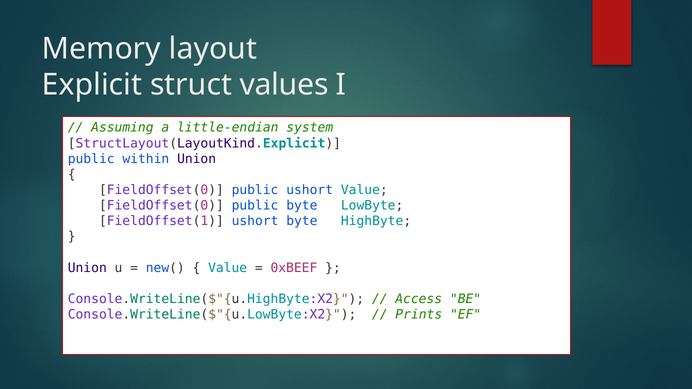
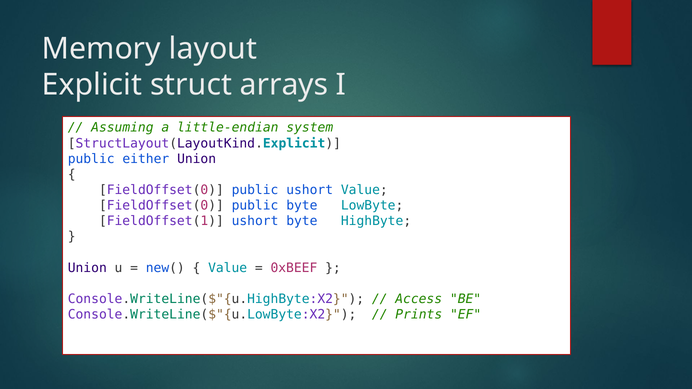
values: values -> arrays
within: within -> either
